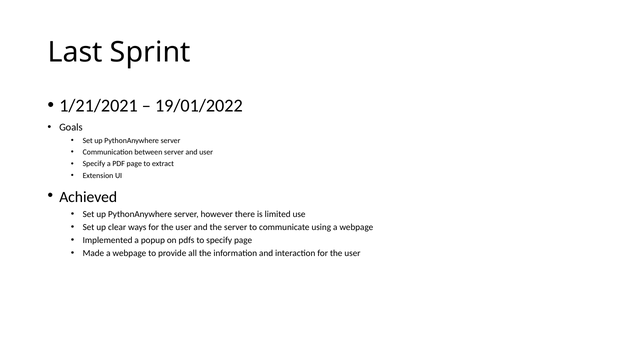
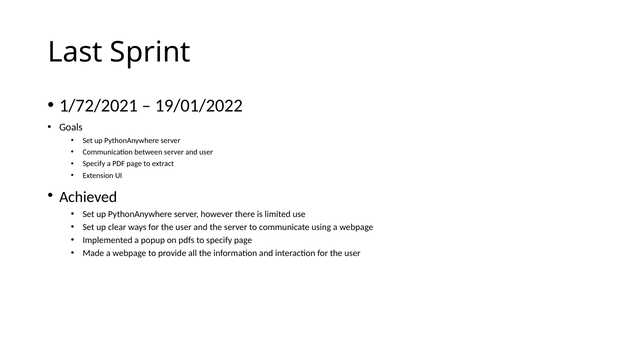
1/21/2021: 1/21/2021 -> 1/72/2021
